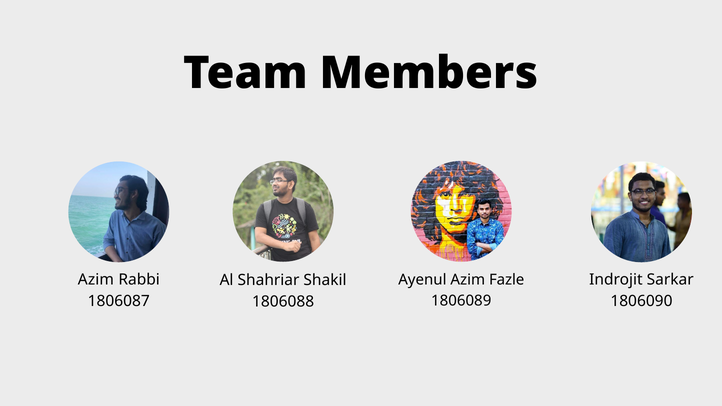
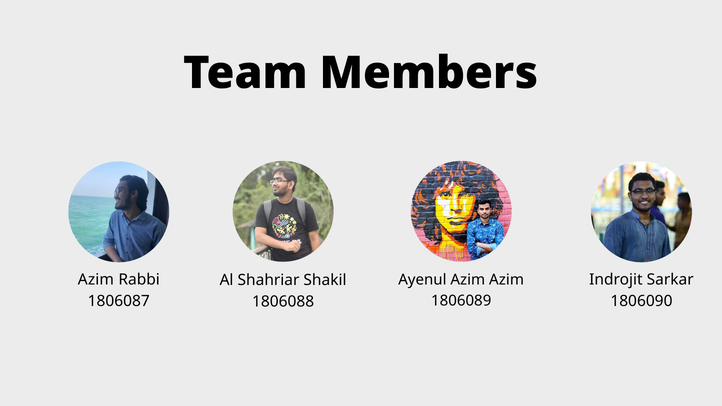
Azim Fazle: Fazle -> Azim
